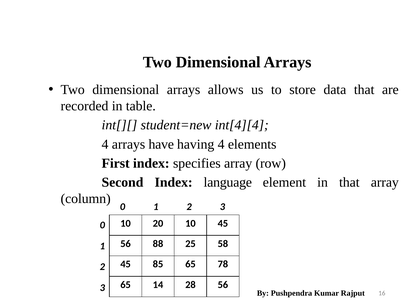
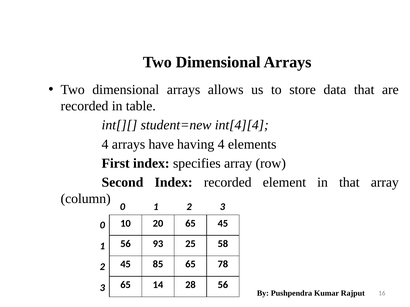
Index language: language -> recorded
20 10: 10 -> 65
88: 88 -> 93
